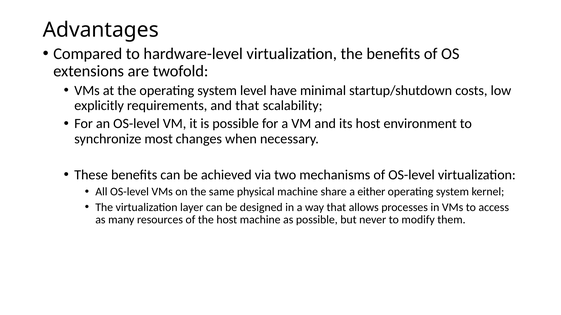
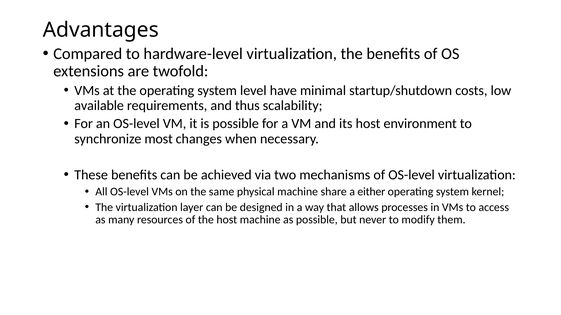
explicitly: explicitly -> available
and that: that -> thus
